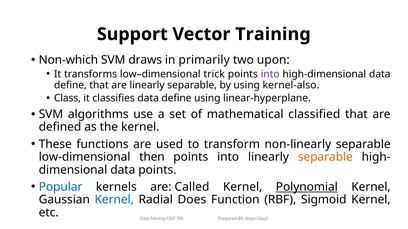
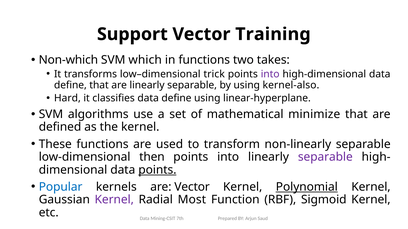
draws: draws -> which
in primarily: primarily -> functions
upon: upon -> takes
Class: Class -> Hard
classified: classified -> minimize
separable at (325, 157) colour: orange -> purple
points at (157, 170) underline: none -> present
are Called: Called -> Vector
Kernel at (114, 200) colour: blue -> purple
Does: Does -> Most
